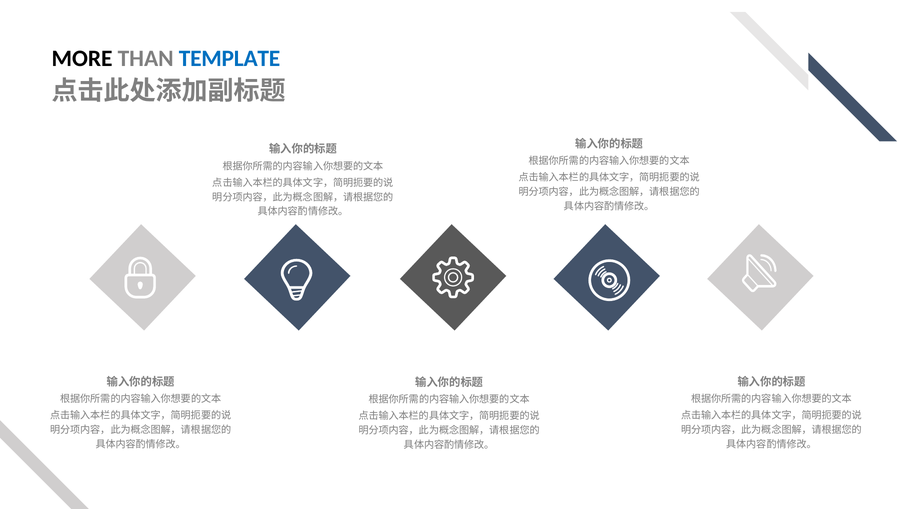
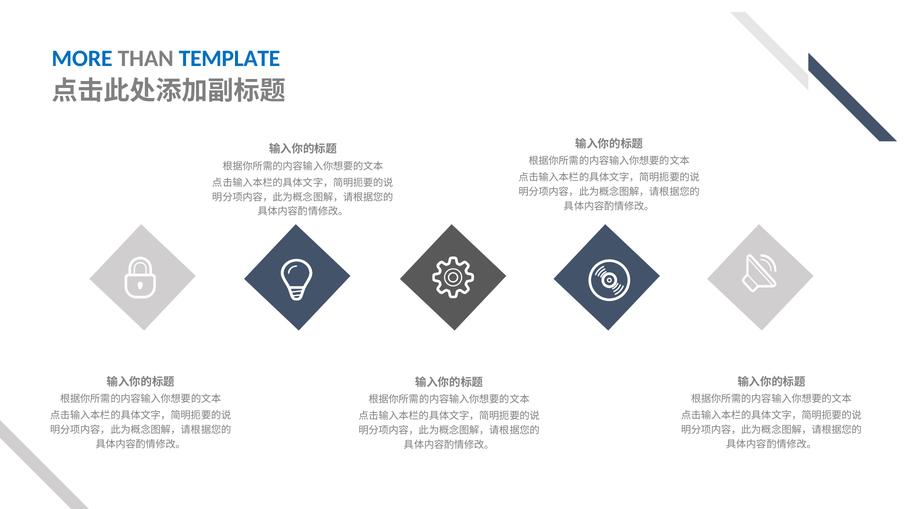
MORE colour: black -> blue
